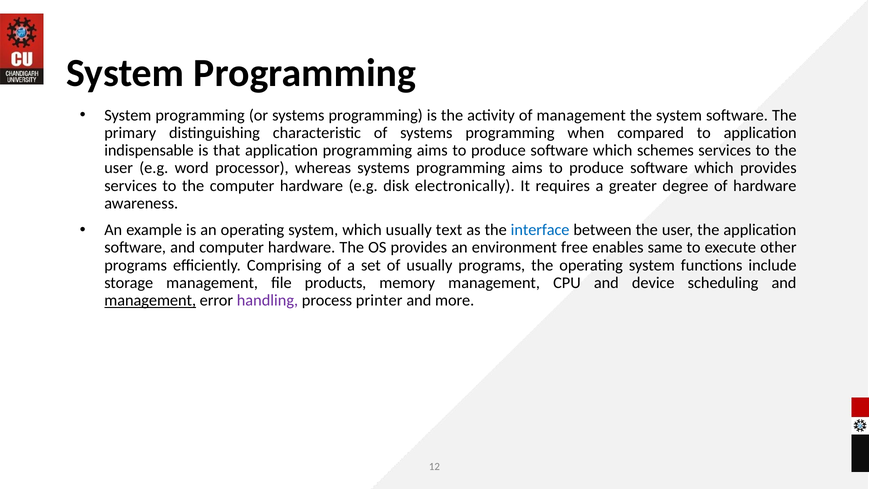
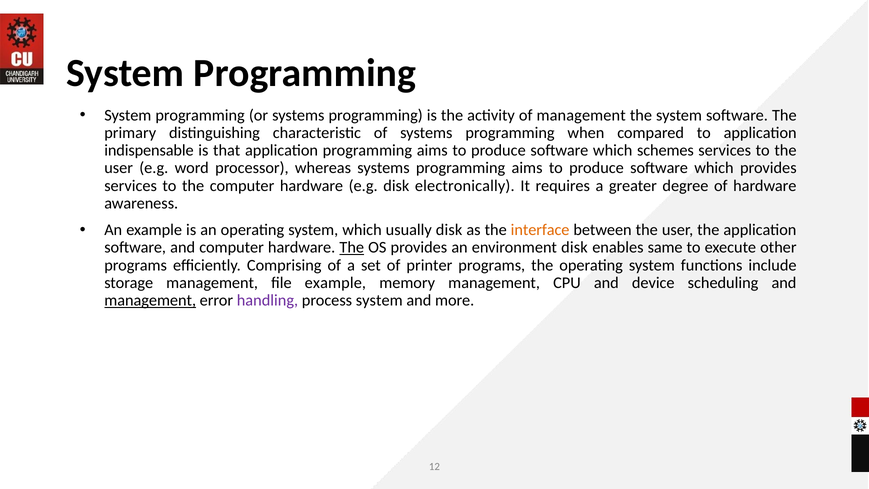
usually text: text -> disk
interface colour: blue -> orange
The at (352, 247) underline: none -> present
environment free: free -> disk
of usually: usually -> printer
file products: products -> example
process printer: printer -> system
